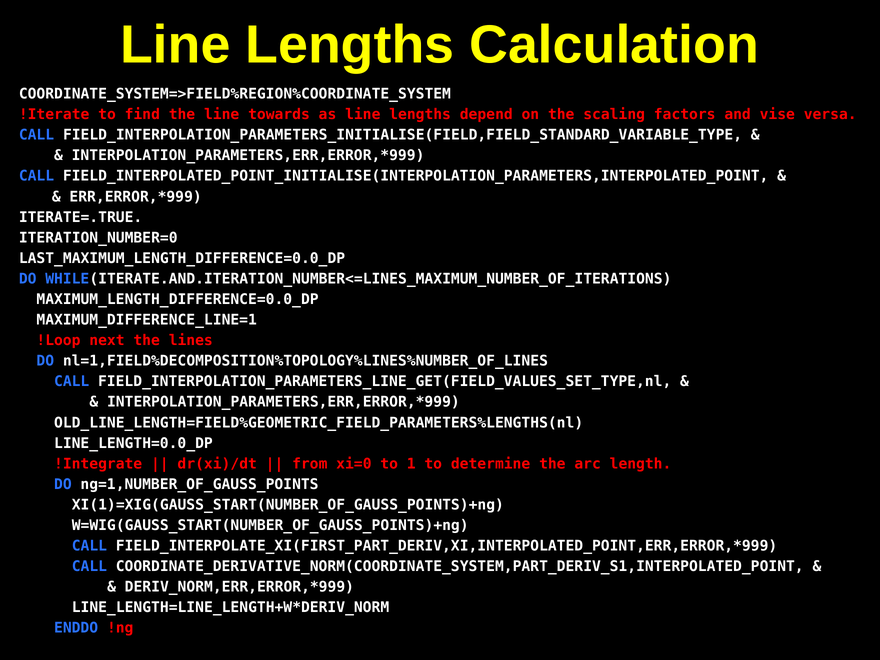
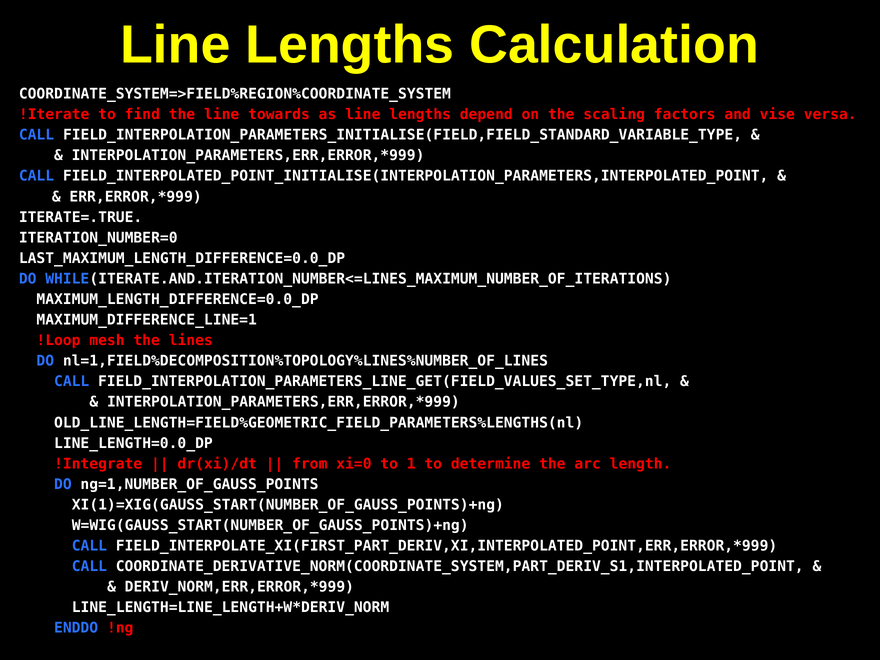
next: next -> mesh
